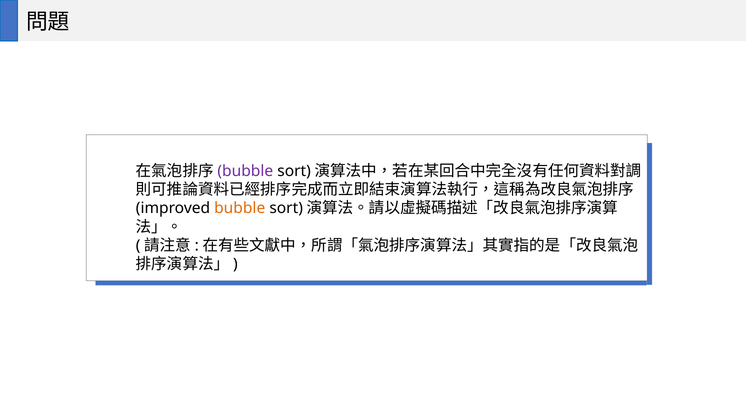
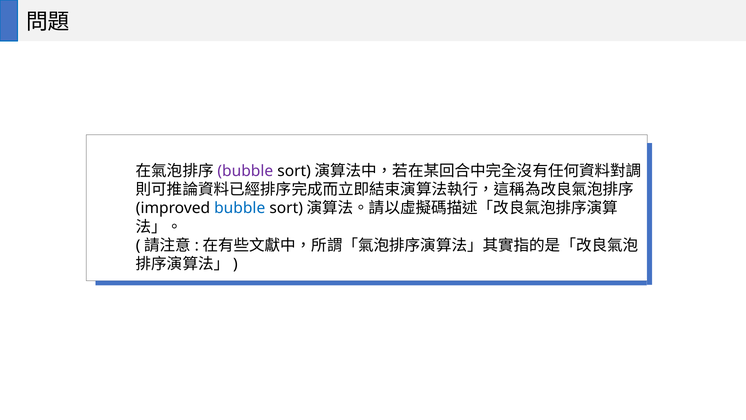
bubble at (240, 208) colour: orange -> blue
